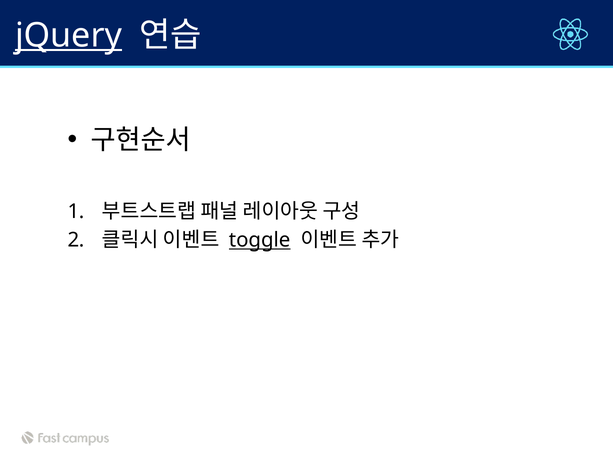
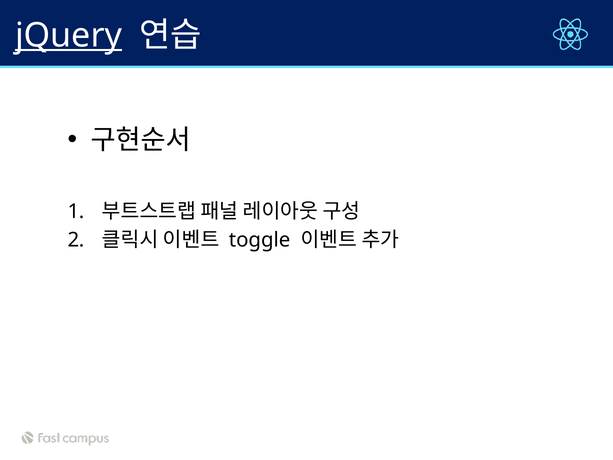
toggle underline: present -> none
